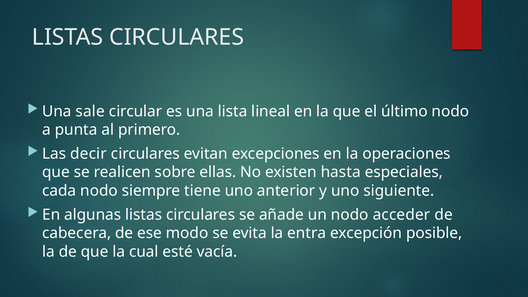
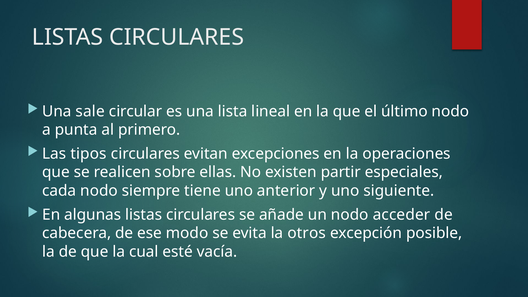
decir: decir -> tipos
hasta: hasta -> partir
entra: entra -> otros
